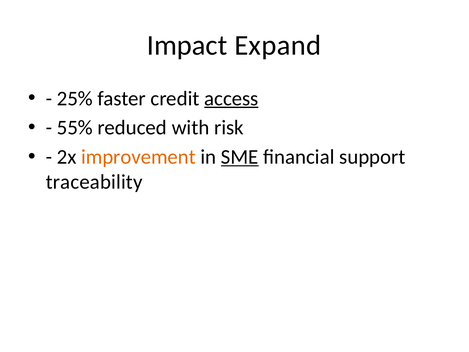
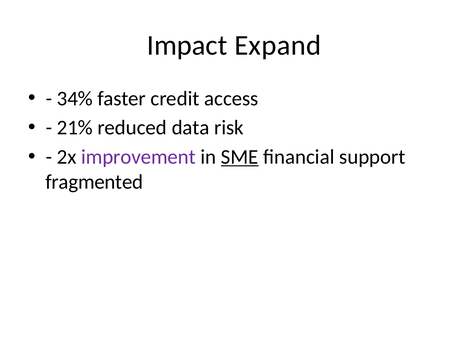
25%: 25% -> 34%
access underline: present -> none
55%: 55% -> 21%
with: with -> data
improvement colour: orange -> purple
traceability: traceability -> fragmented
